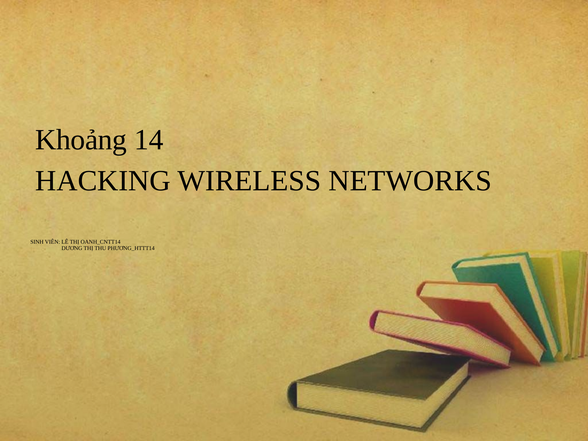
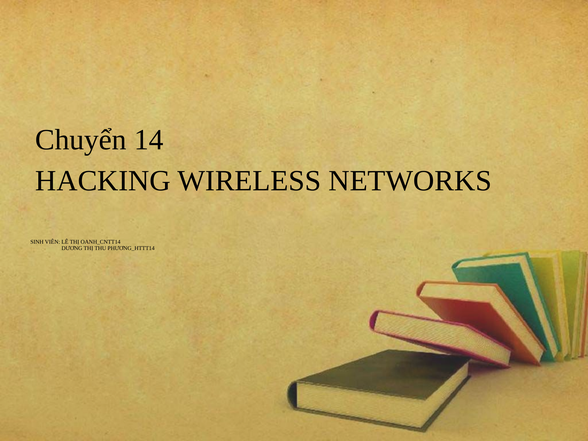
Khoảng: Khoảng -> Chuyển
